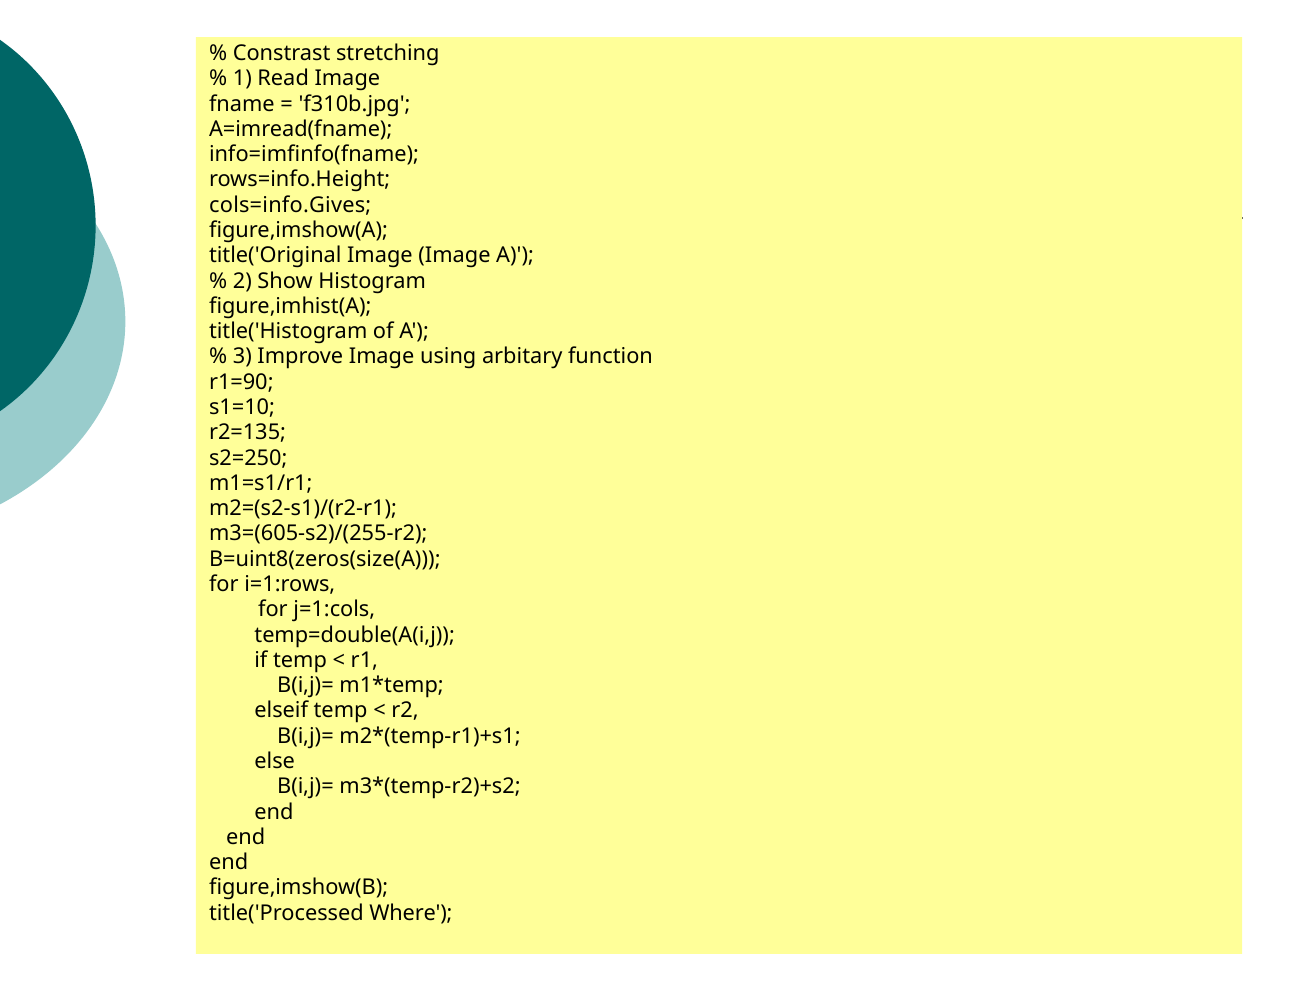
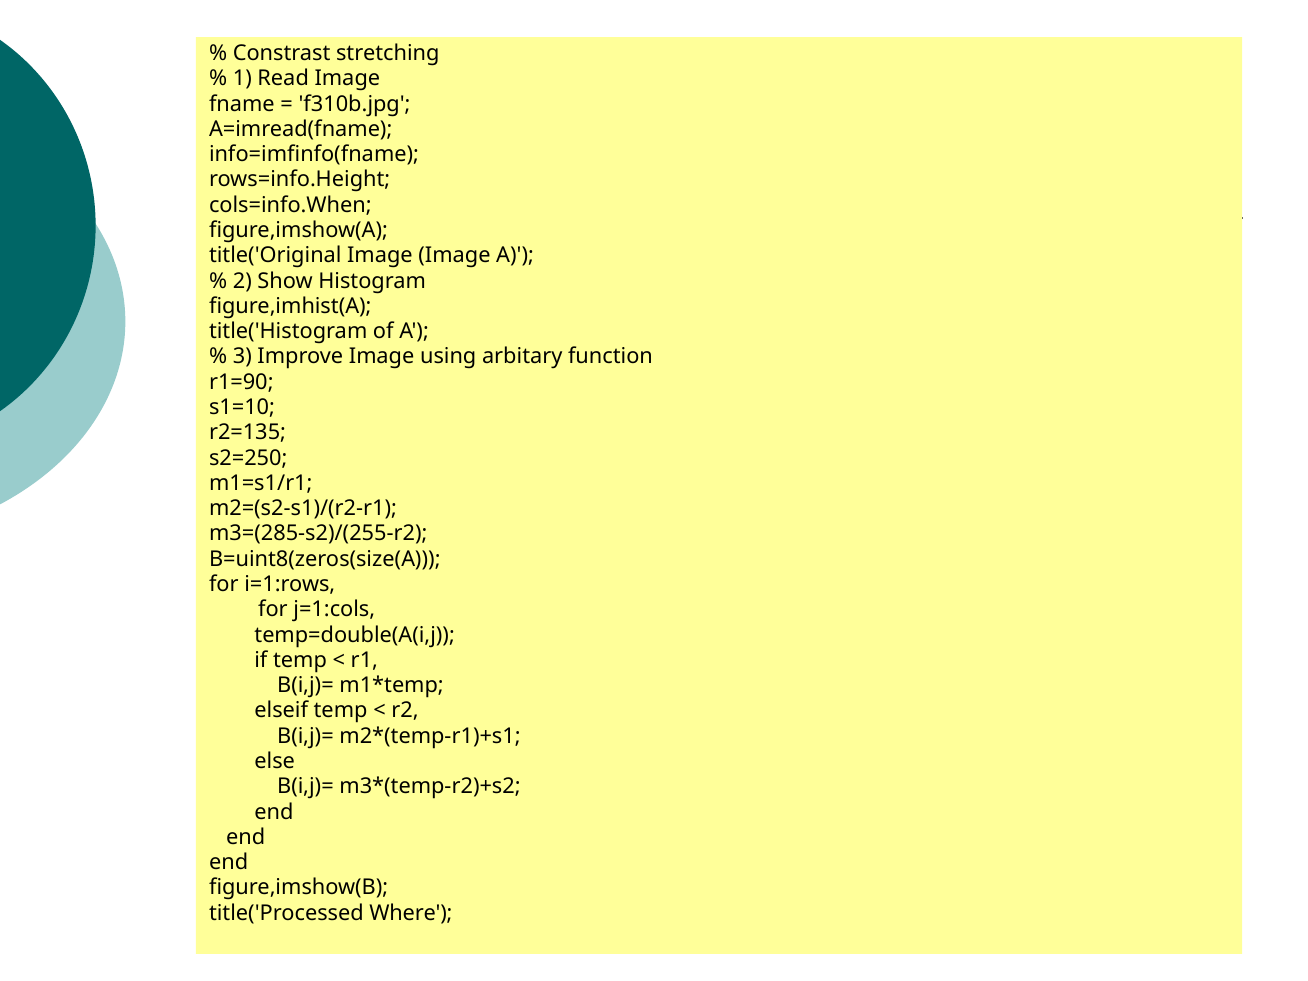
cols=info.Gives: cols=info.Gives -> cols=info.When
m3=(605-s2)/(255-r2: m3=(605-s2)/(255-r2 -> m3=(285-s2)/(255-r2
